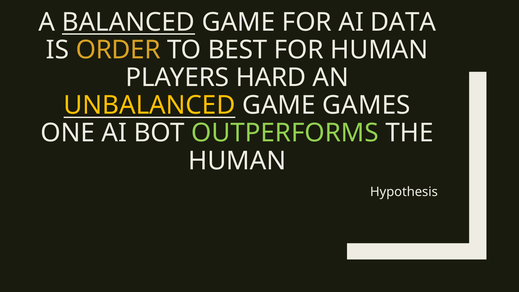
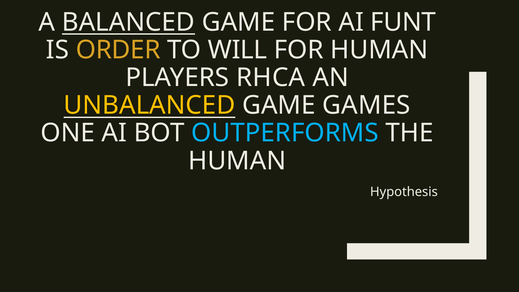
DATA: DATA -> FUNT
BEST: BEST -> WILL
HARD: HARD -> RHCA
OUTPERFORMS colour: light green -> light blue
